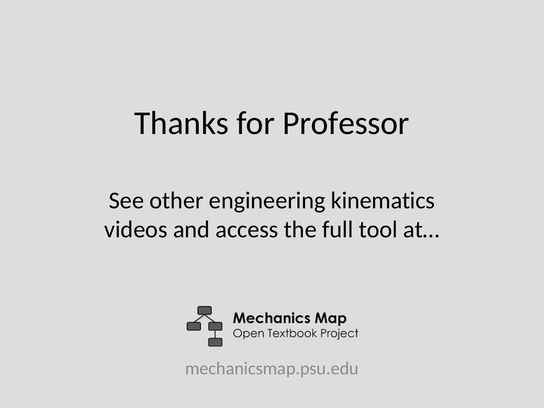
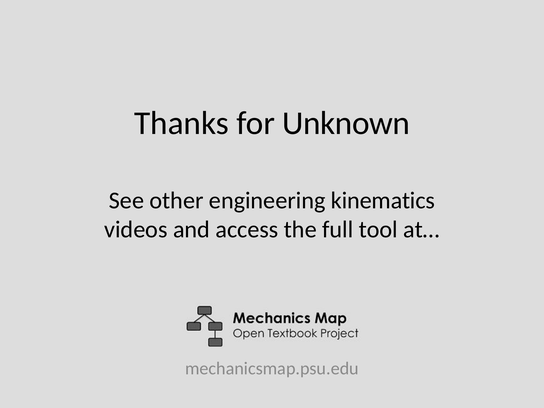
Professor: Professor -> Unknown
